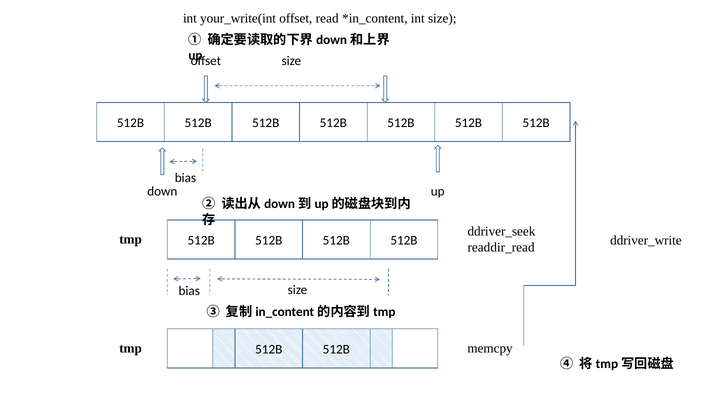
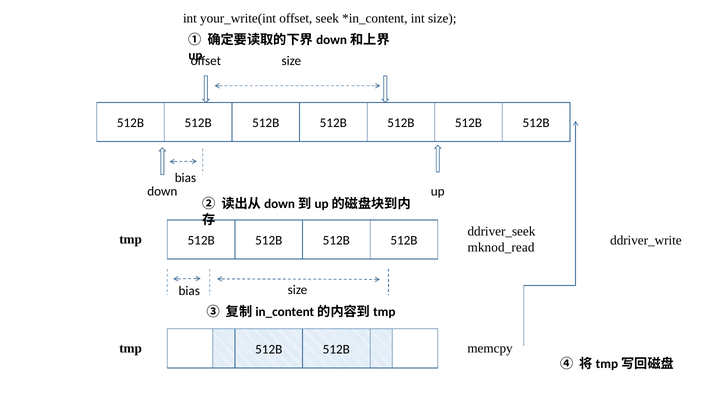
read: read -> seek
readdir_read: readdir_read -> mknod_read
